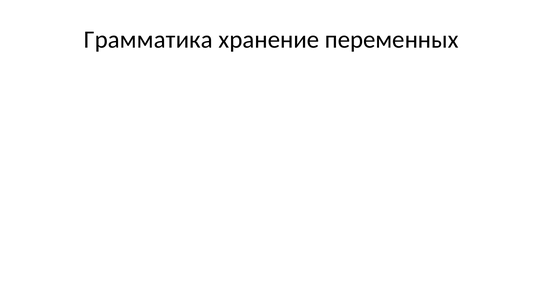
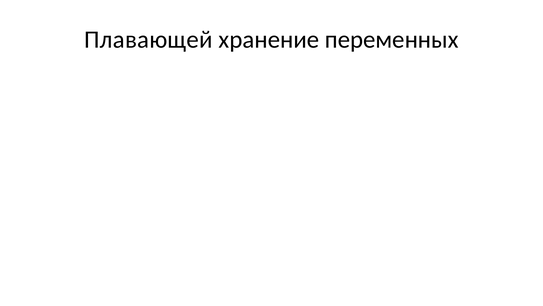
Грамматика: Грамматика -> Плавающей
